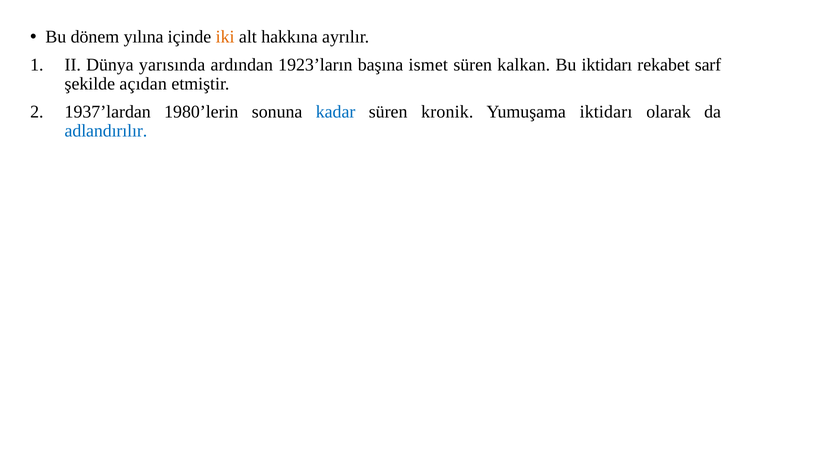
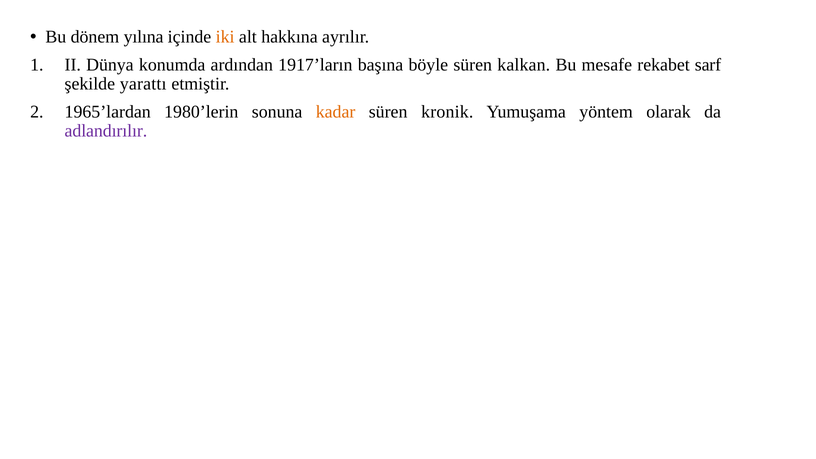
yarısında: yarısında -> konumda
1923’ların: 1923’ların -> 1917’ların
ismet: ismet -> böyle
Bu iktidarı: iktidarı -> mesafe
açıdan: açıdan -> yarattı
1937’lardan: 1937’lardan -> 1965’lardan
kadar colour: blue -> orange
Yumuşama iktidarı: iktidarı -> yöntem
adlandırılır colour: blue -> purple
